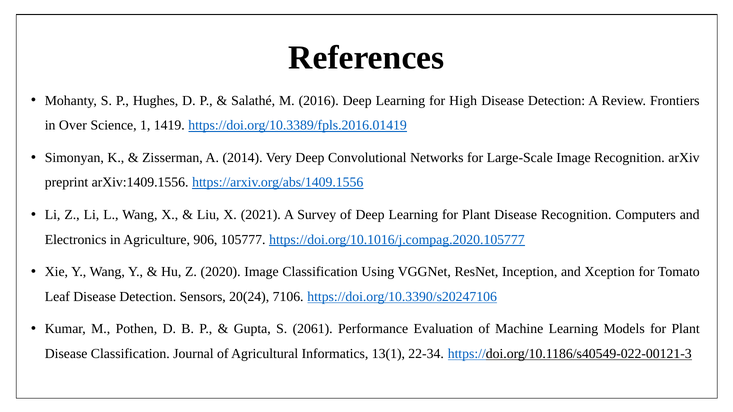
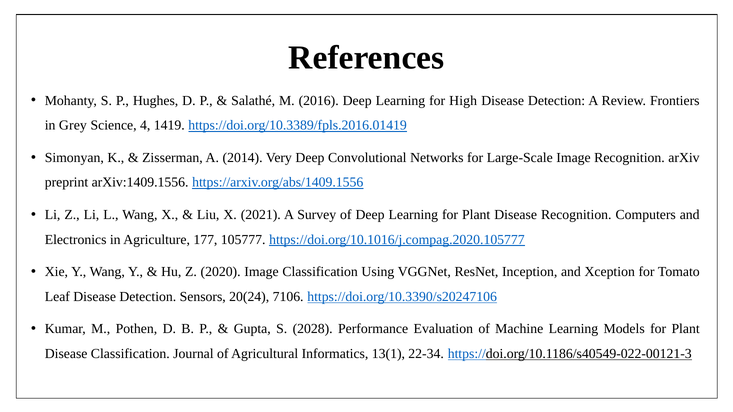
Over: Over -> Grey
1: 1 -> 4
906: 906 -> 177
2061: 2061 -> 2028
